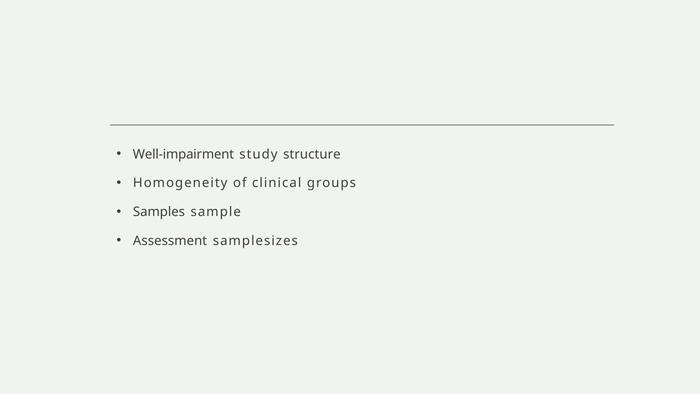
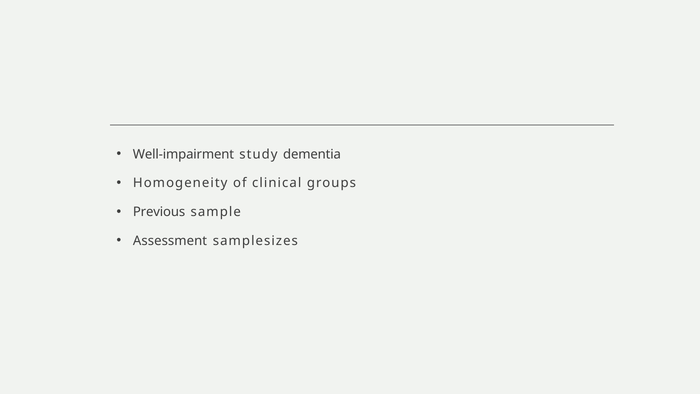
structure: structure -> dementia
Samples: Samples -> Previous
